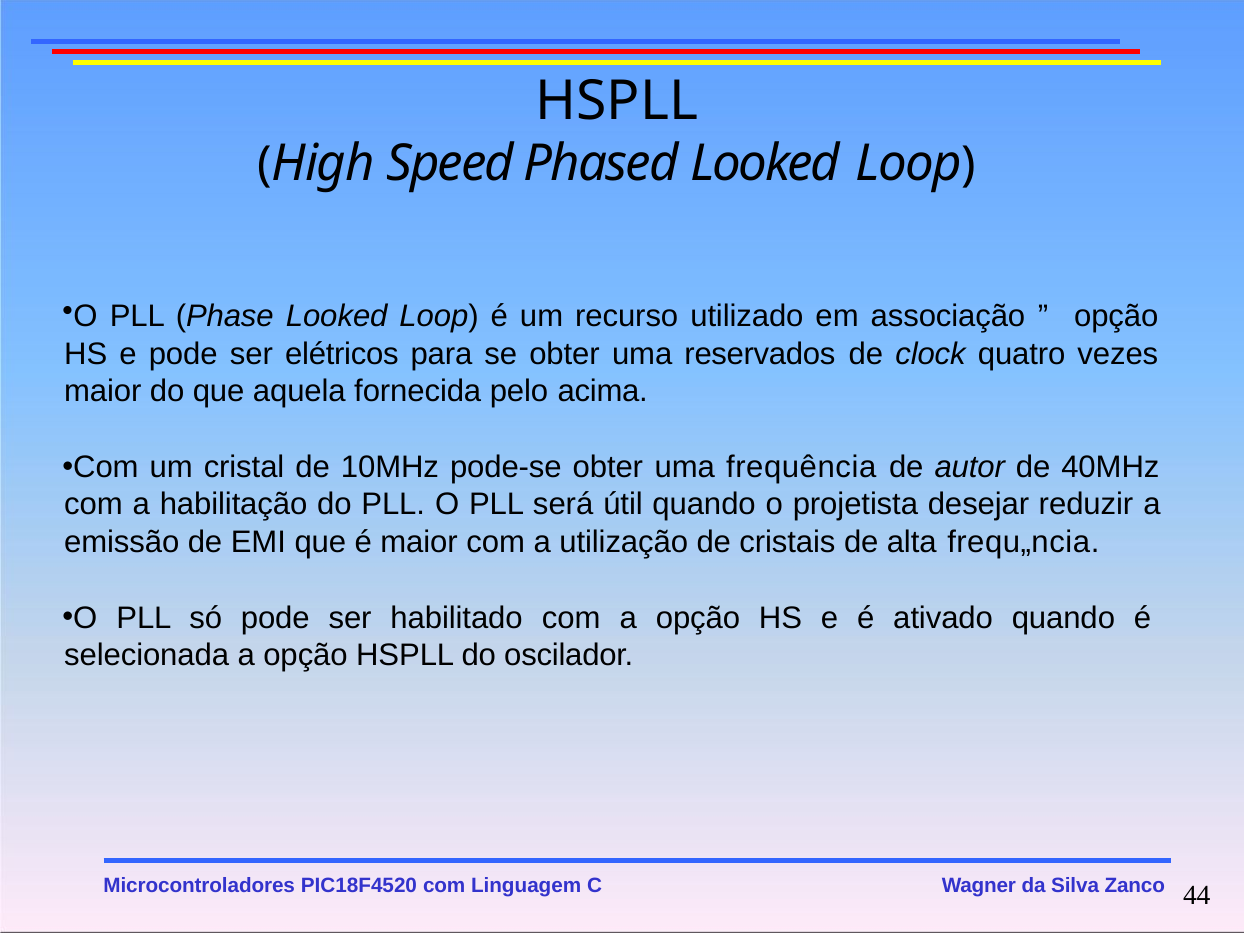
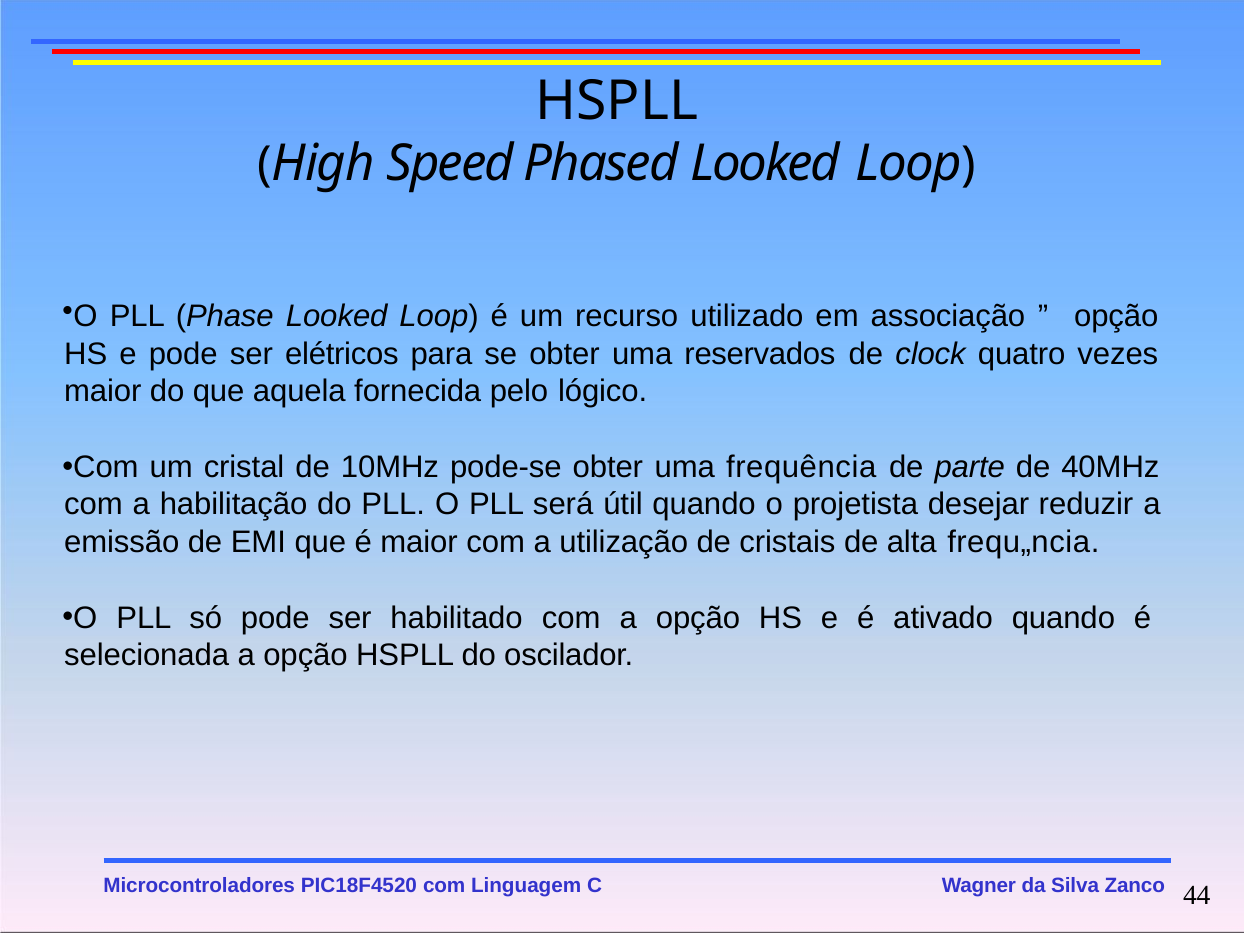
acima: acima -> lógico
autor: autor -> parte
